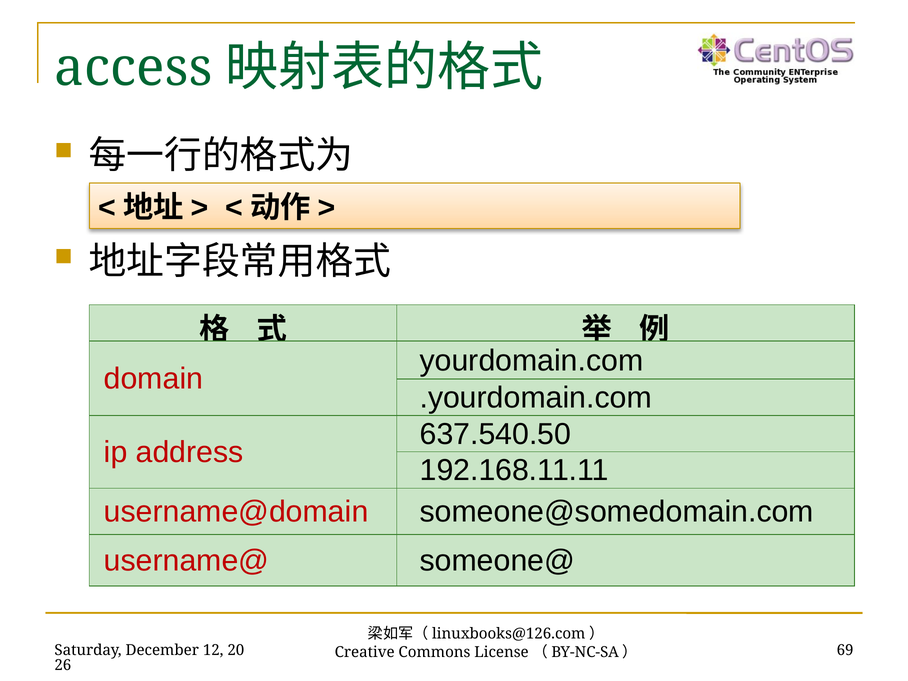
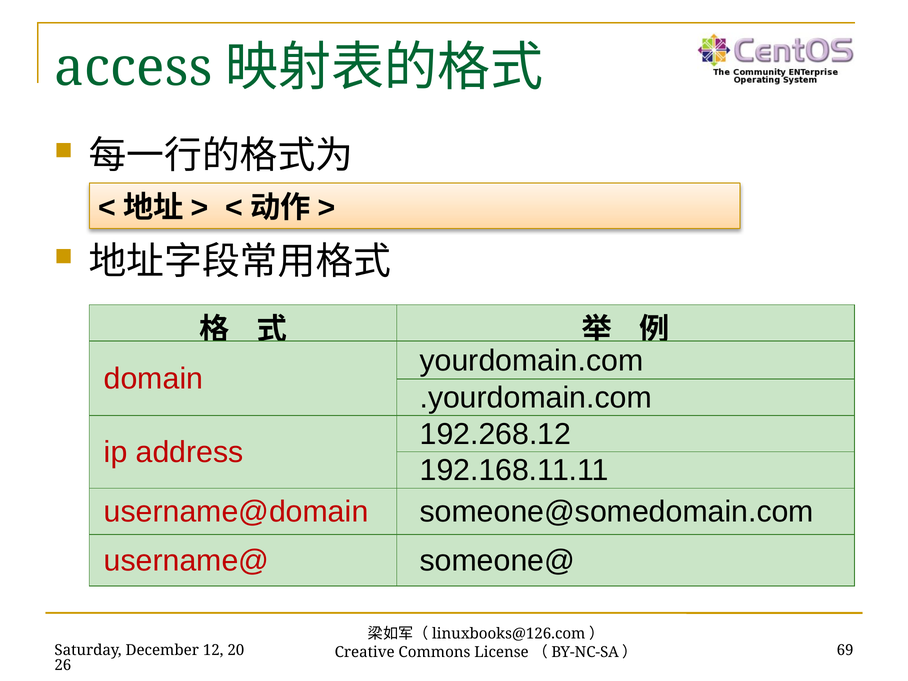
637.540.50: 637.540.50 -> 192.268.12
